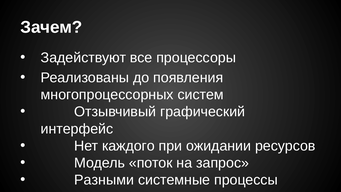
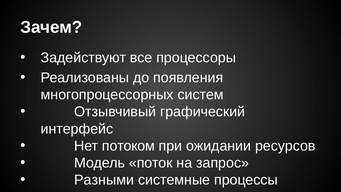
каждого: каждого -> потоком
